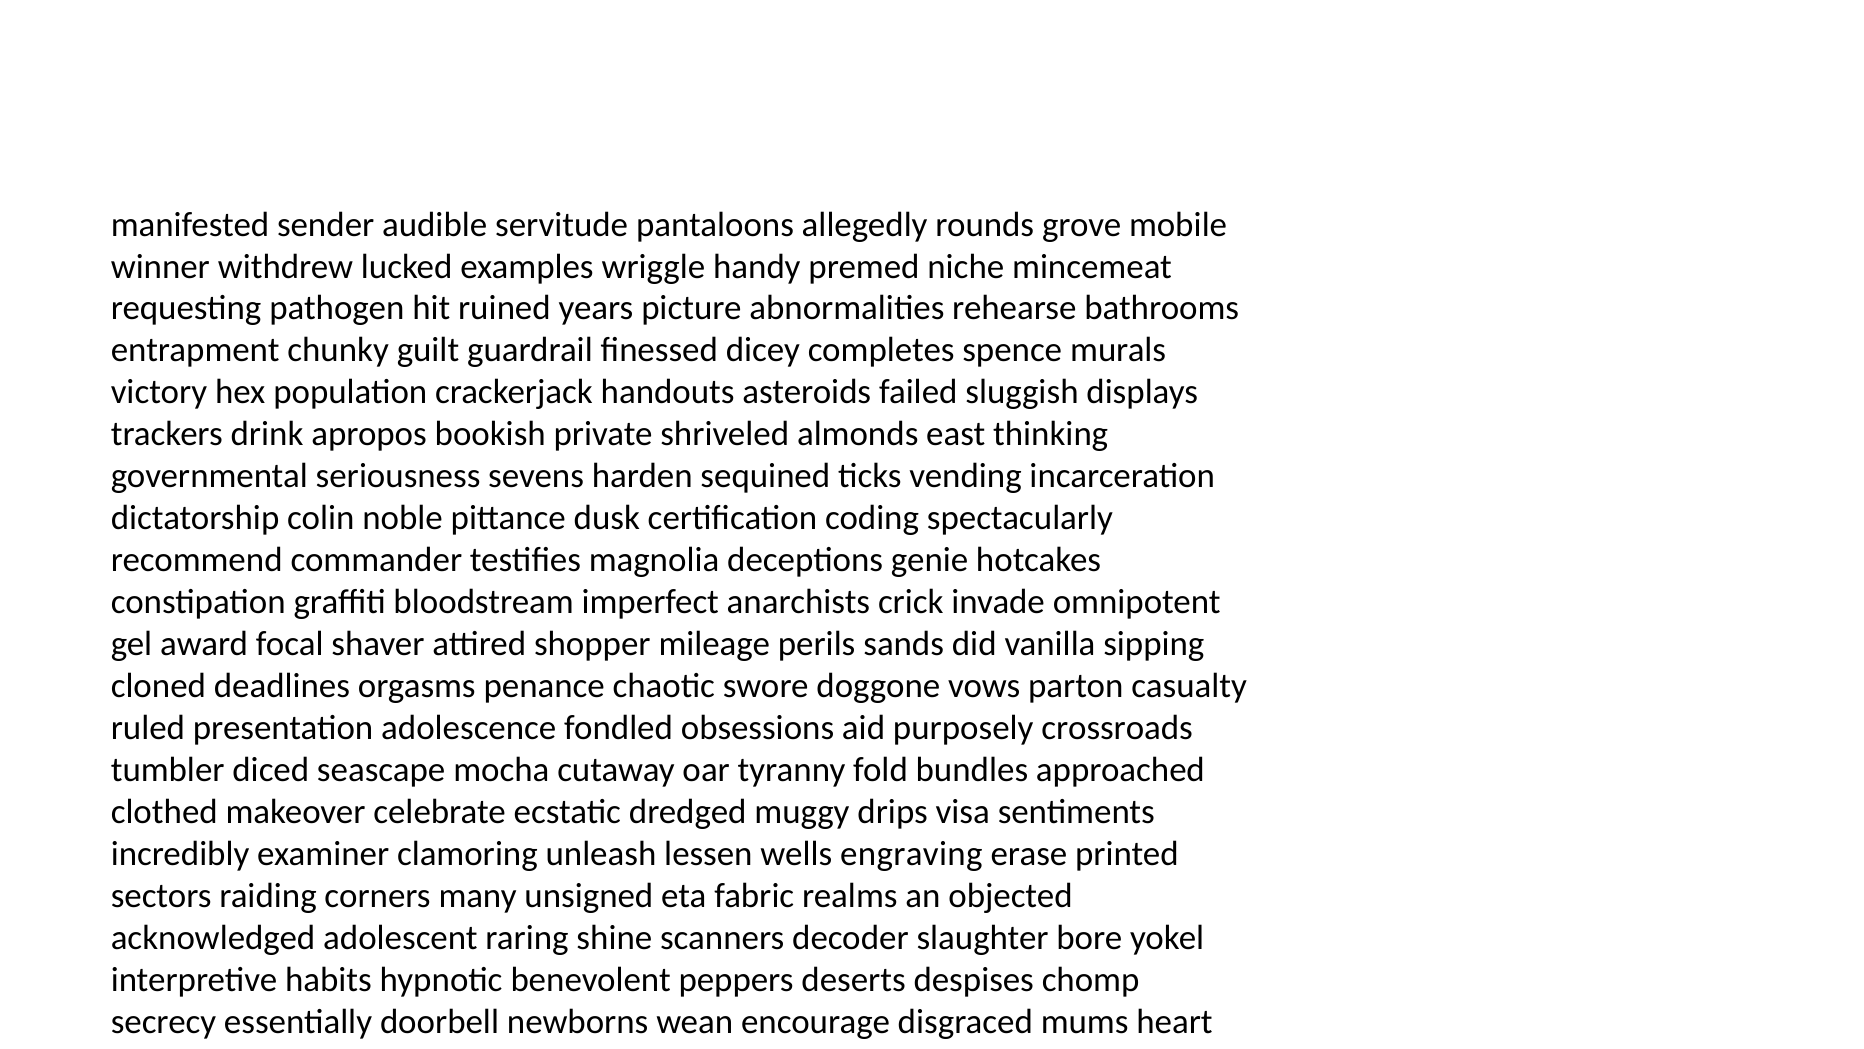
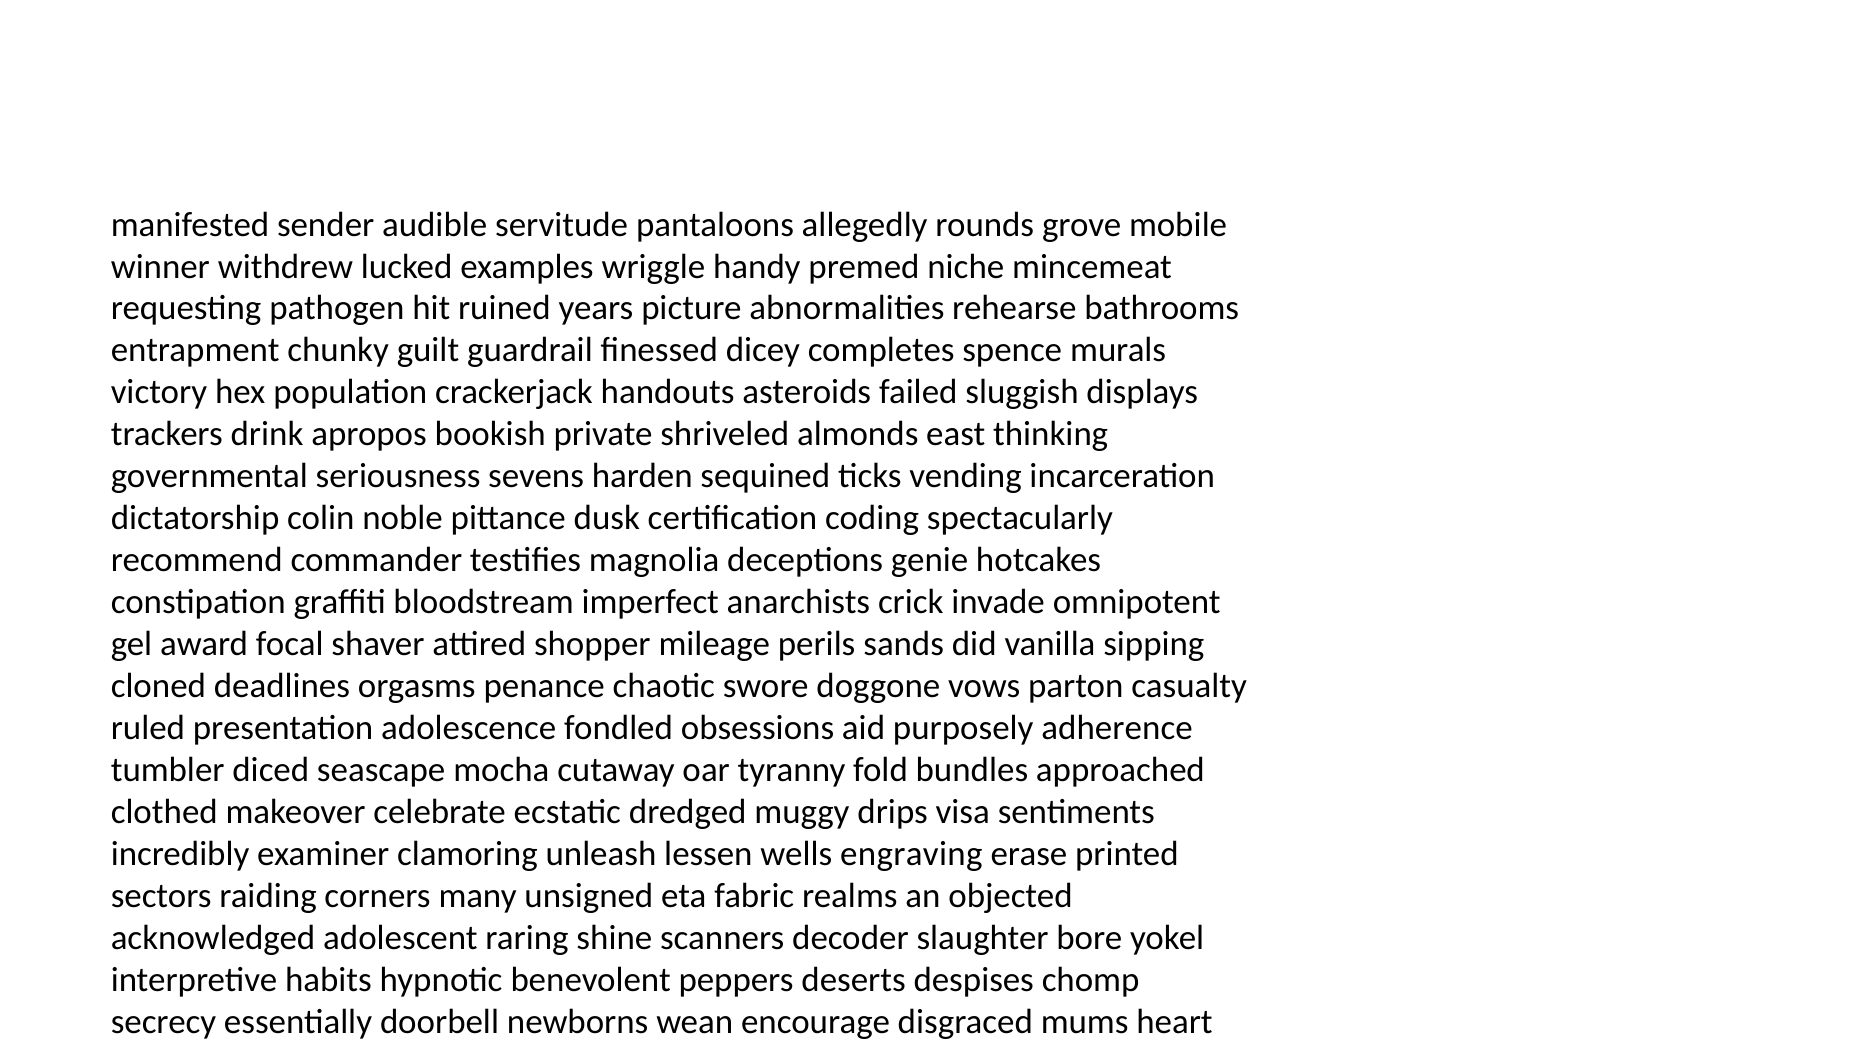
crossroads: crossroads -> adherence
